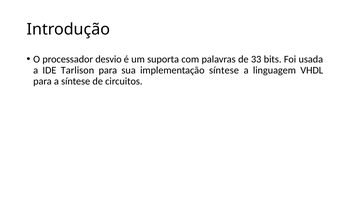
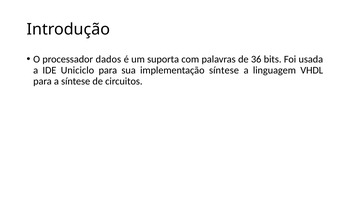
desvio: desvio -> dados
33: 33 -> 36
Tarlison: Tarlison -> Uniciclo
